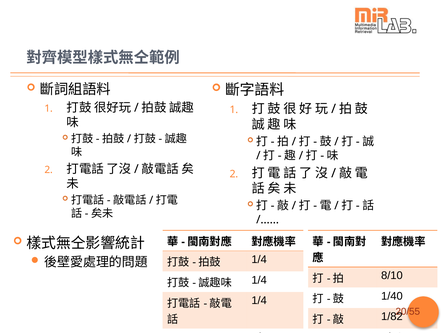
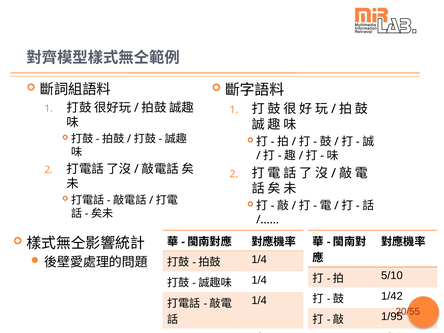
8/10: 8/10 -> 5/10
1/40: 1/40 -> 1/42
1/82: 1/82 -> 1/95
